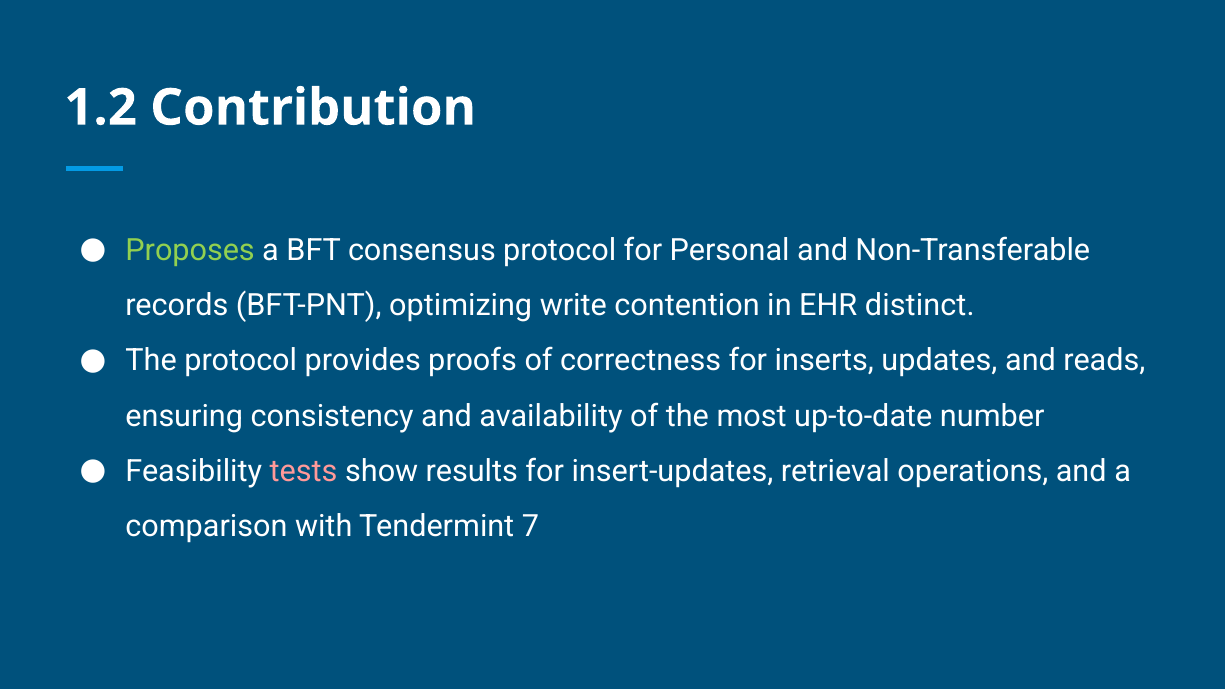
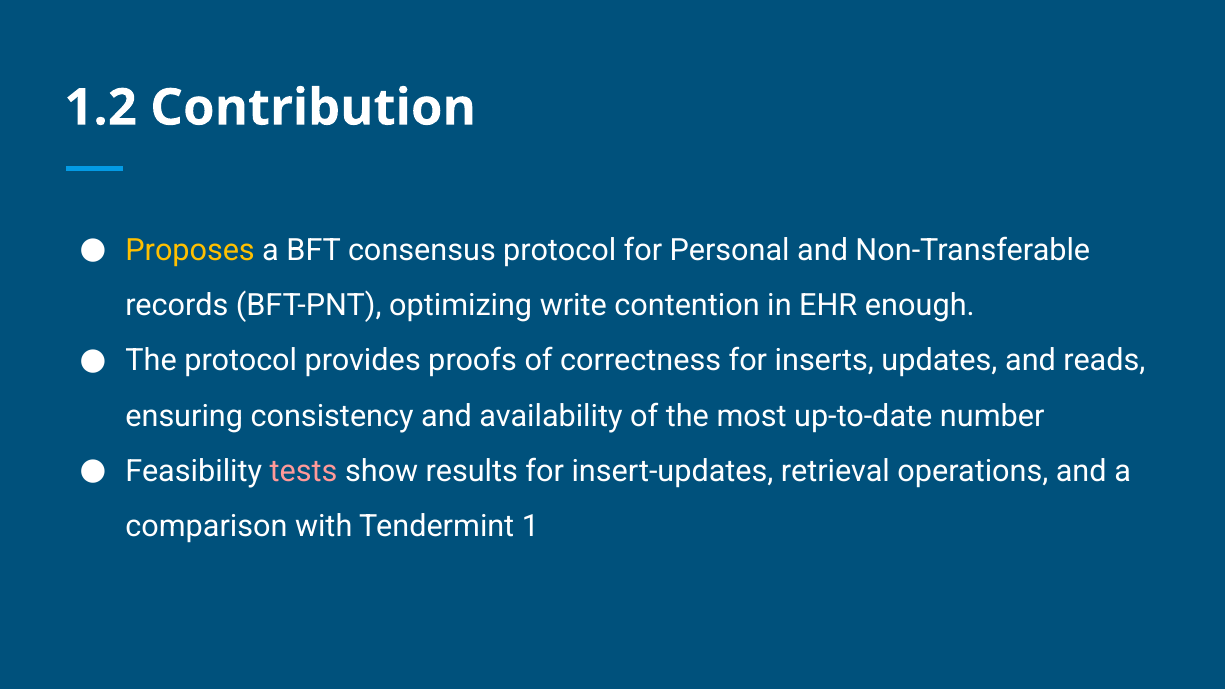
Proposes colour: light green -> yellow
distinct: distinct -> enough
7: 7 -> 1
